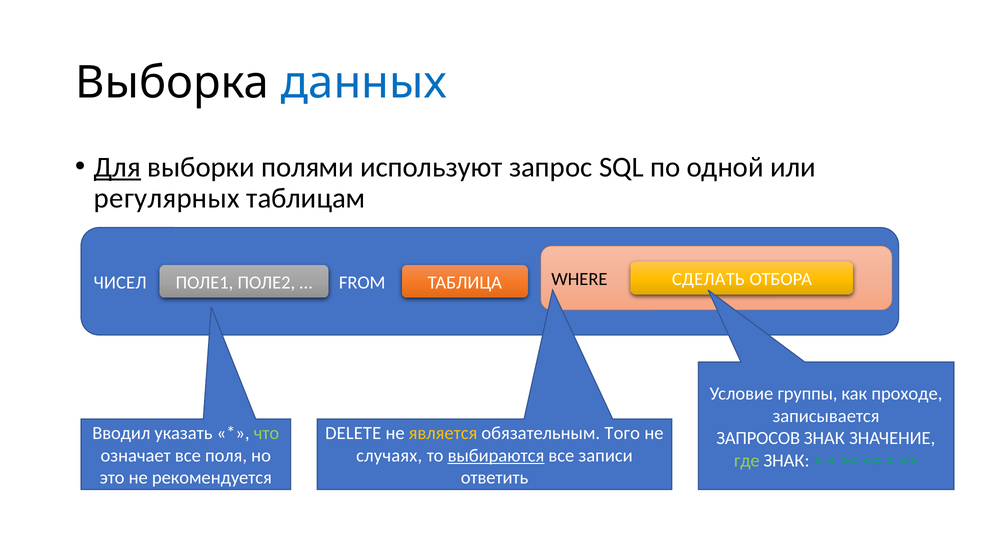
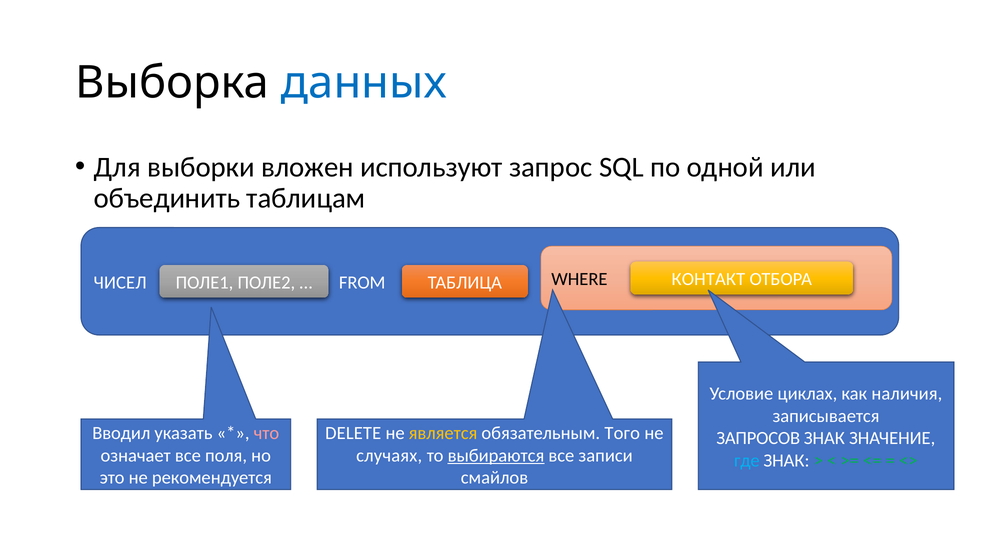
Для underline: present -> none
полями: полями -> вложен
регулярных: регулярных -> объединить
СДЕЛАТЬ: СДЕЛАТЬ -> КОНТАКТ
группы: группы -> циклах
проходе: проходе -> наличия
что colour: light green -> pink
где colour: light green -> light blue
ответить: ответить -> смайлов
